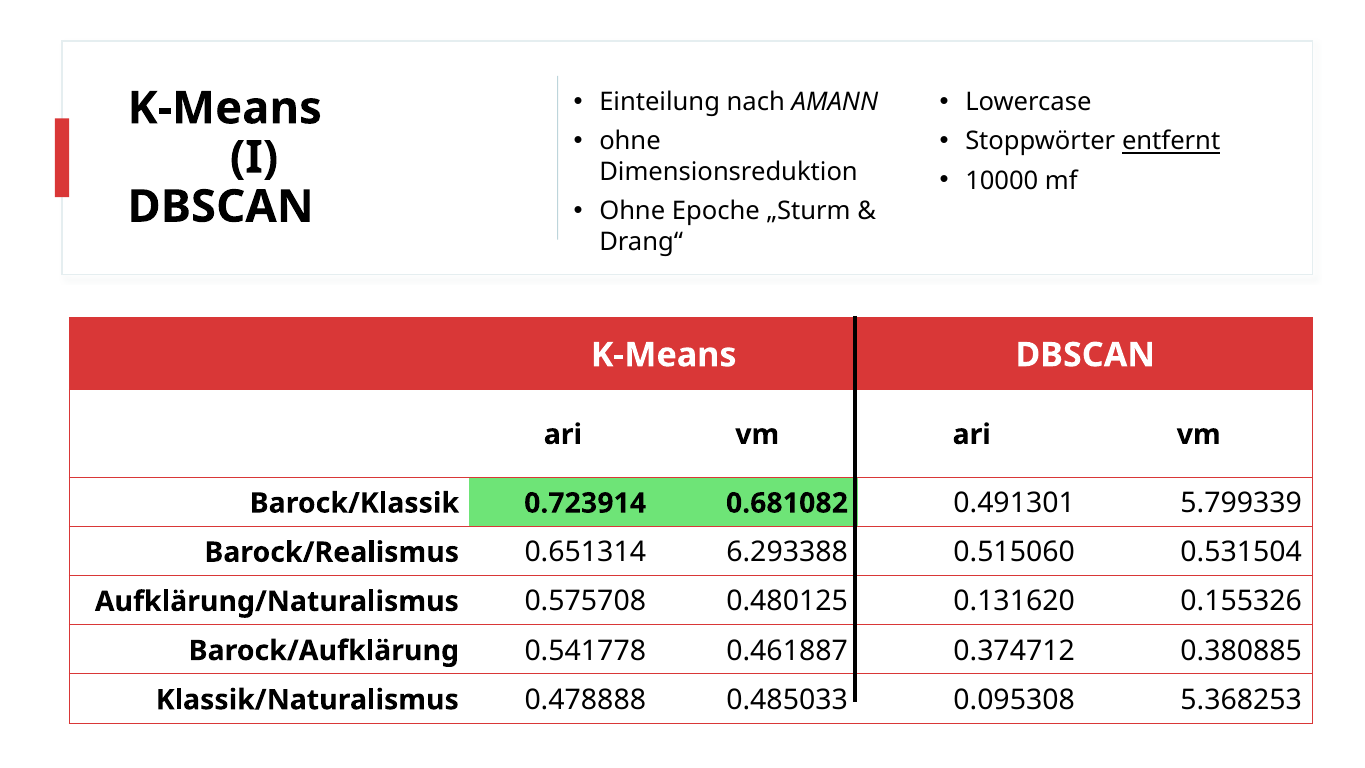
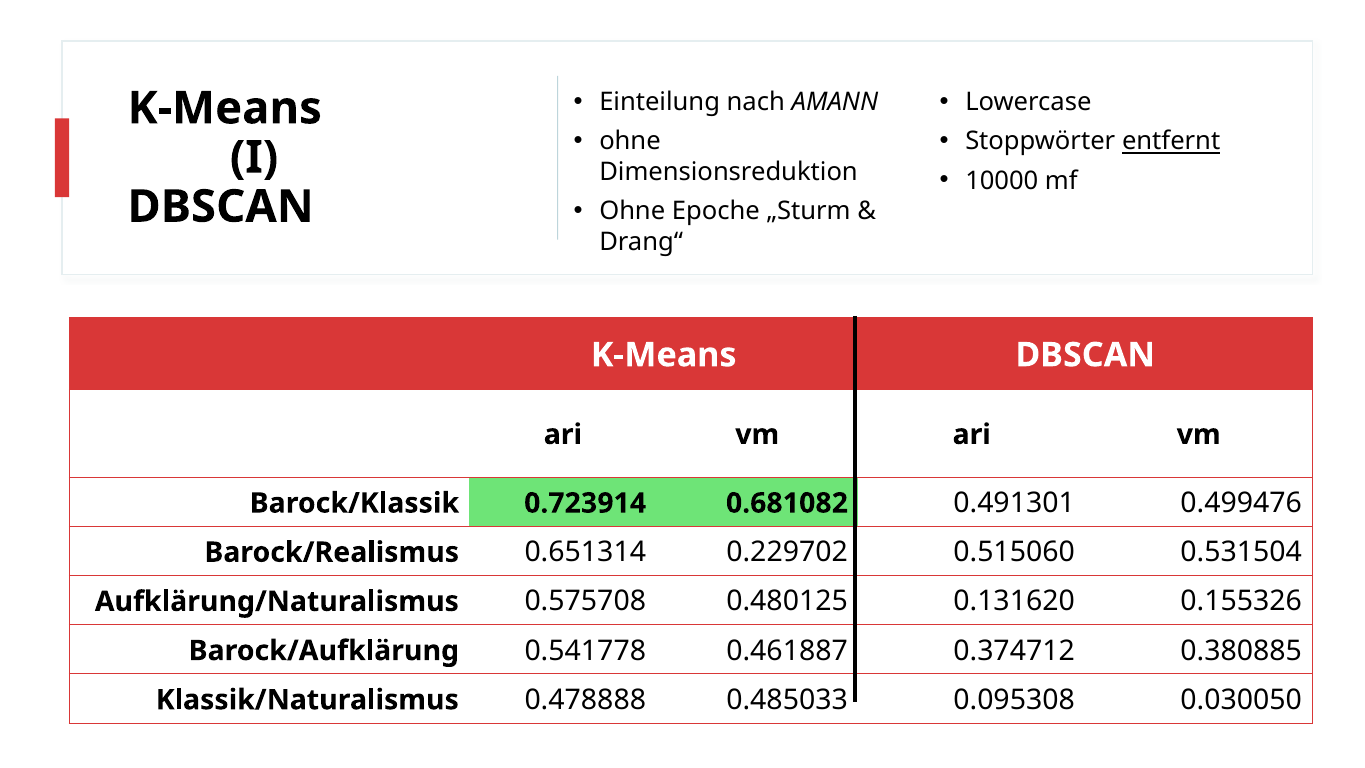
5.799339: 5.799339 -> 0.499476
6.293388: 6.293388 -> 0.229702
5.368253: 5.368253 -> 0.030050
